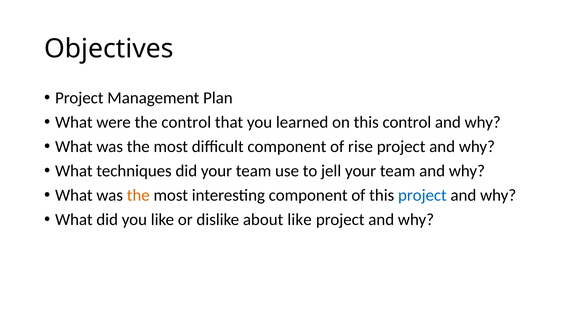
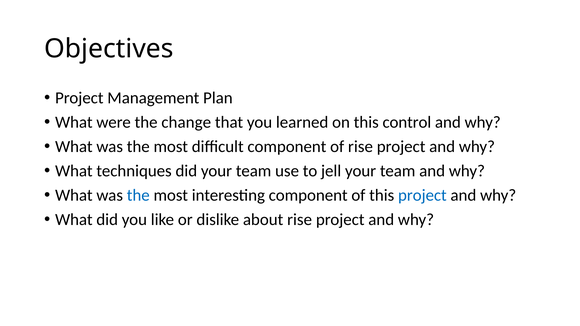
the control: control -> change
the at (138, 195) colour: orange -> blue
about like: like -> rise
